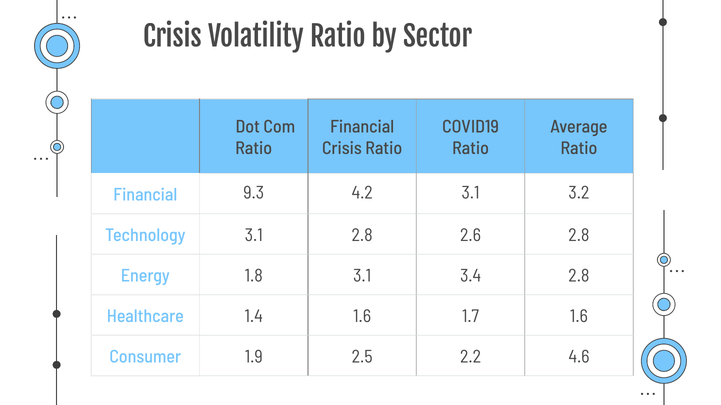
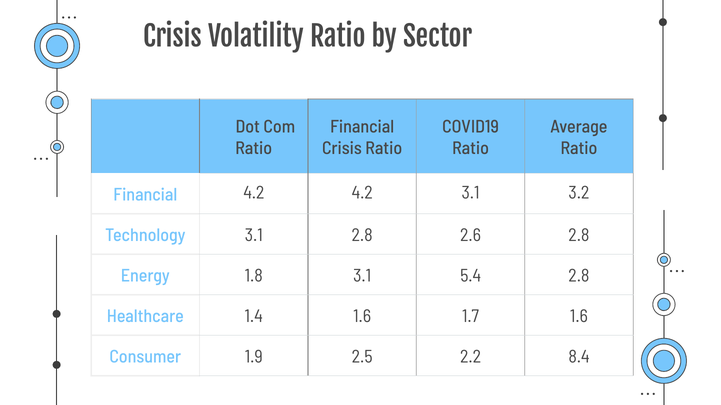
Financial 9.3: 9.3 -> 4.2
3.4: 3.4 -> 5.4
4.6: 4.6 -> 8.4
